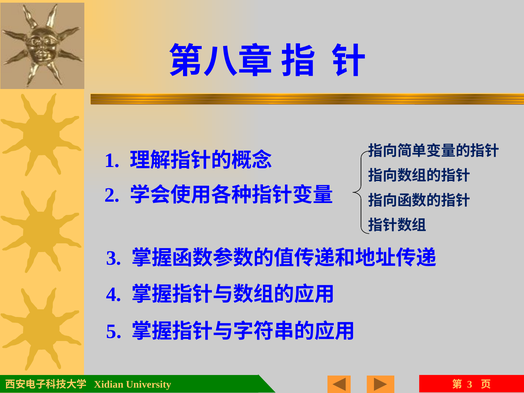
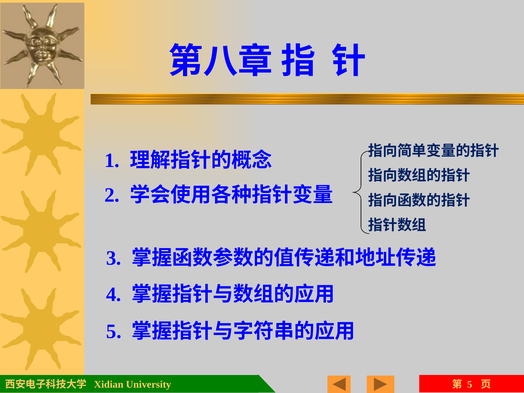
3 at (470, 384): 3 -> 5
